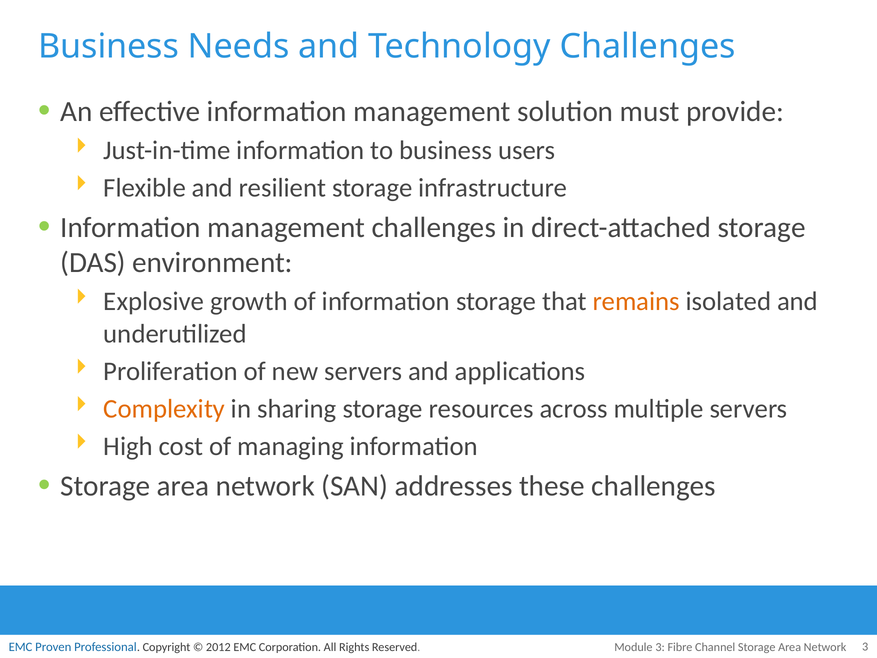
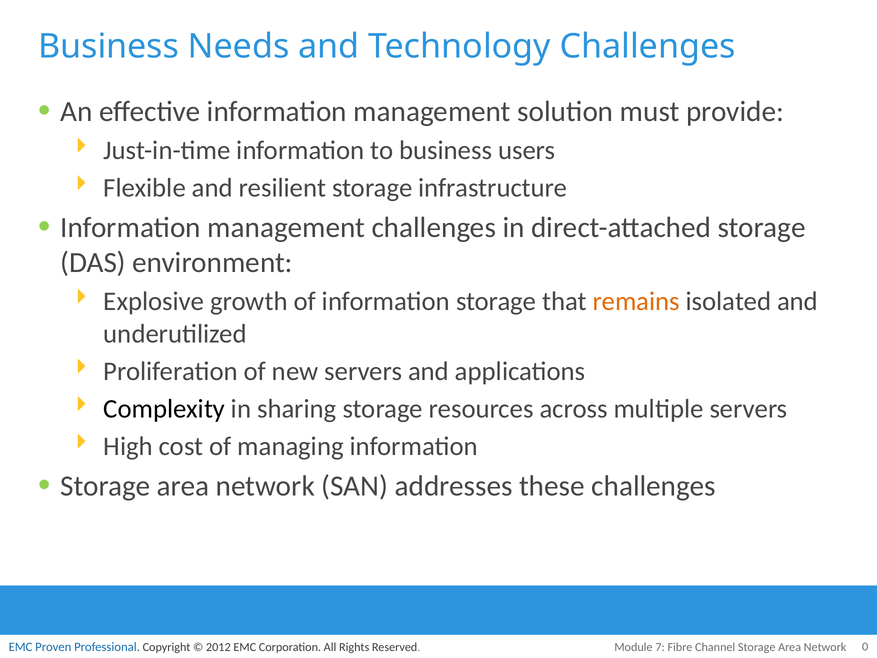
Complexity colour: orange -> black
Module 3: 3 -> 7
Network 3: 3 -> 0
